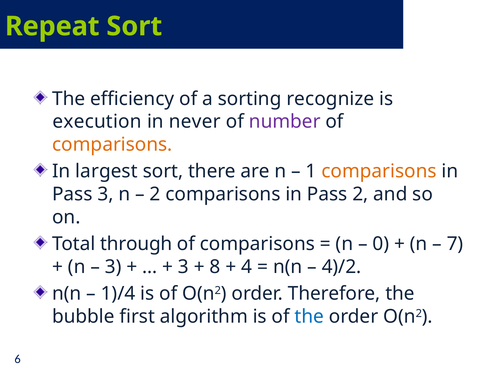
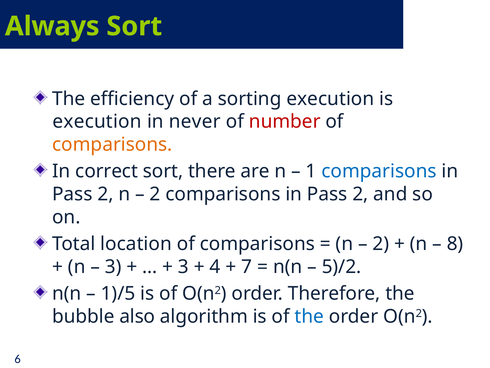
Repeat: Repeat -> Always
sorting recognize: recognize -> execution
number colour: purple -> red
largest: largest -> correct
comparisons at (379, 171) colour: orange -> blue
3 at (106, 194): 3 -> 2
through: through -> location
0 at (381, 244): 0 -> 2
7: 7 -> 8
8: 8 -> 4
4: 4 -> 7
4)/2: 4)/2 -> 5)/2
1)/4: 1)/4 -> 1)/5
first: first -> also
